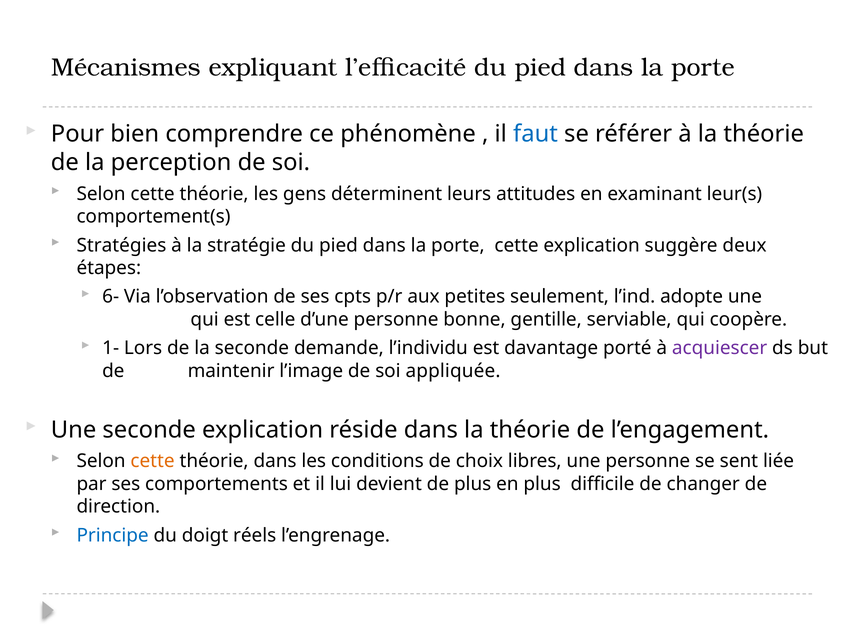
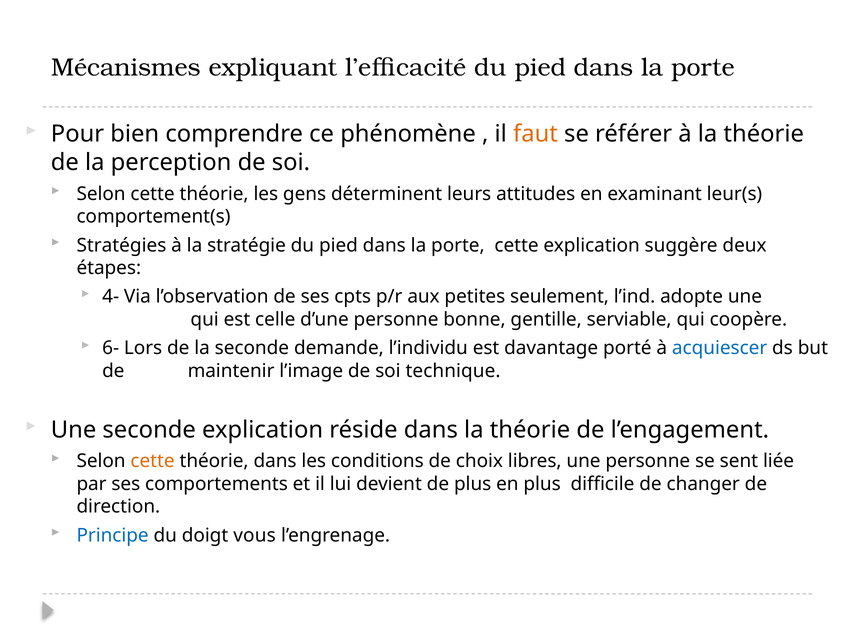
faut colour: blue -> orange
6-: 6- -> 4-
1-: 1- -> 6-
acquiescer colour: purple -> blue
appliquée: appliquée -> technique
réels: réels -> vous
